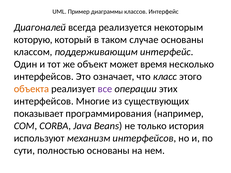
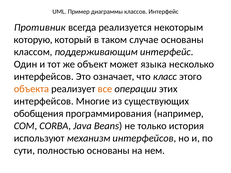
Диагоналей: Диагоналей -> Противник
время: время -> языка
все colour: purple -> orange
показывает: показывает -> обобщения
